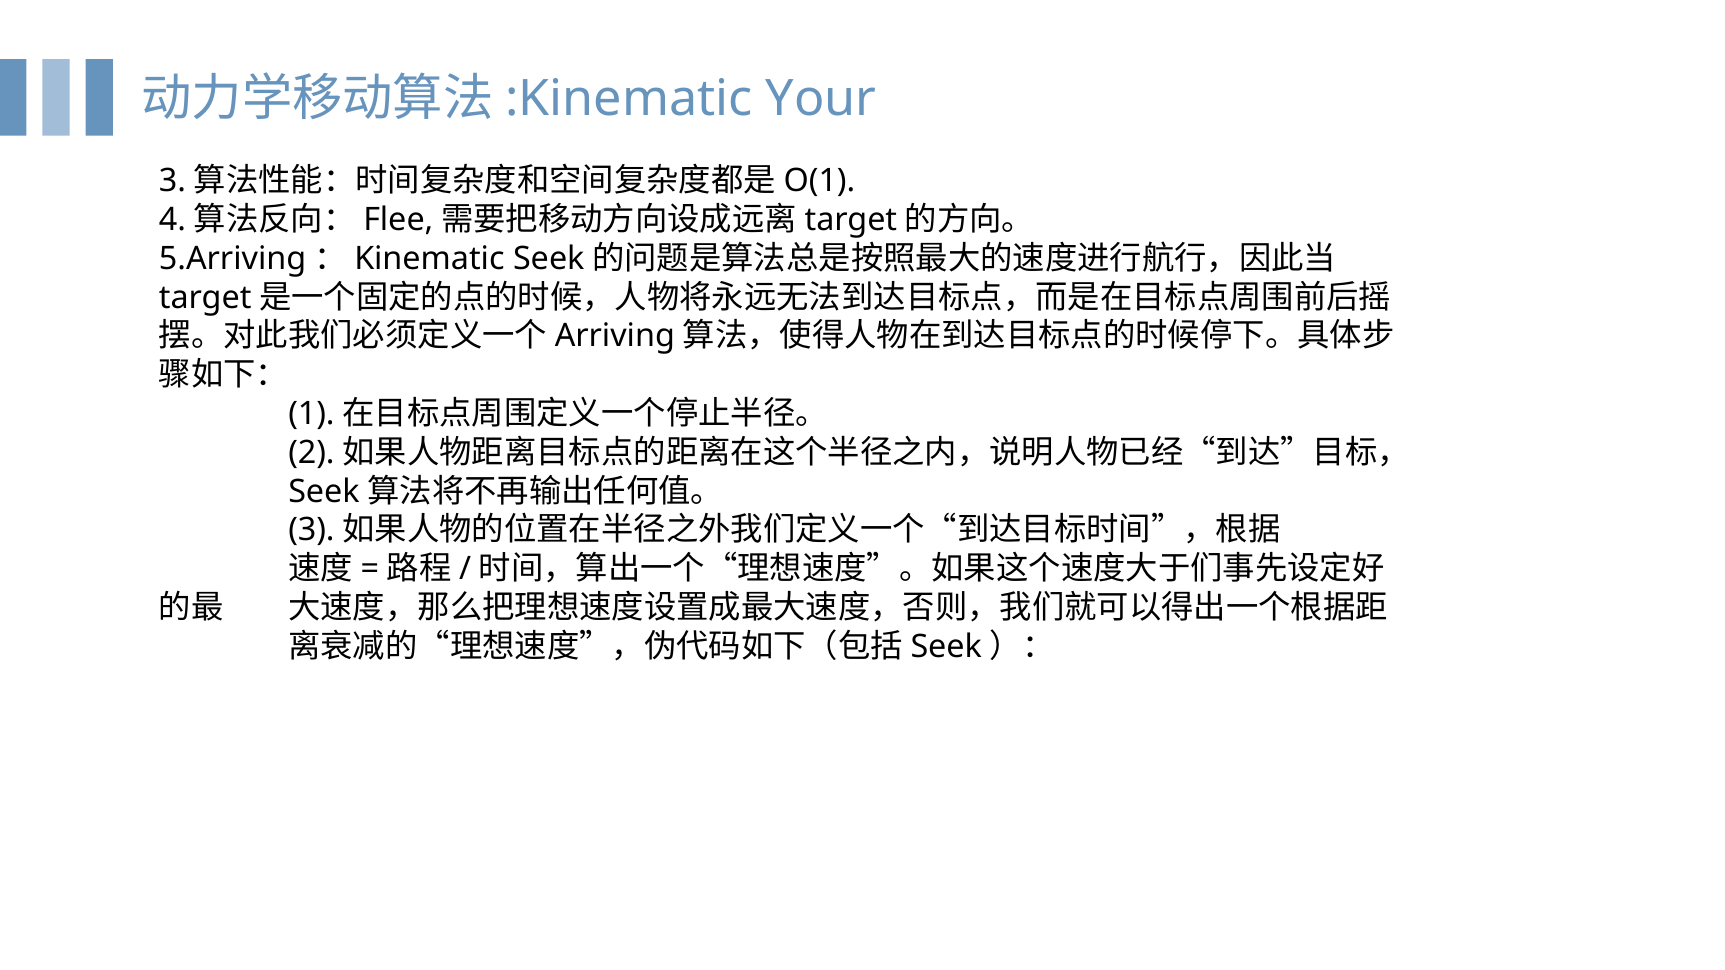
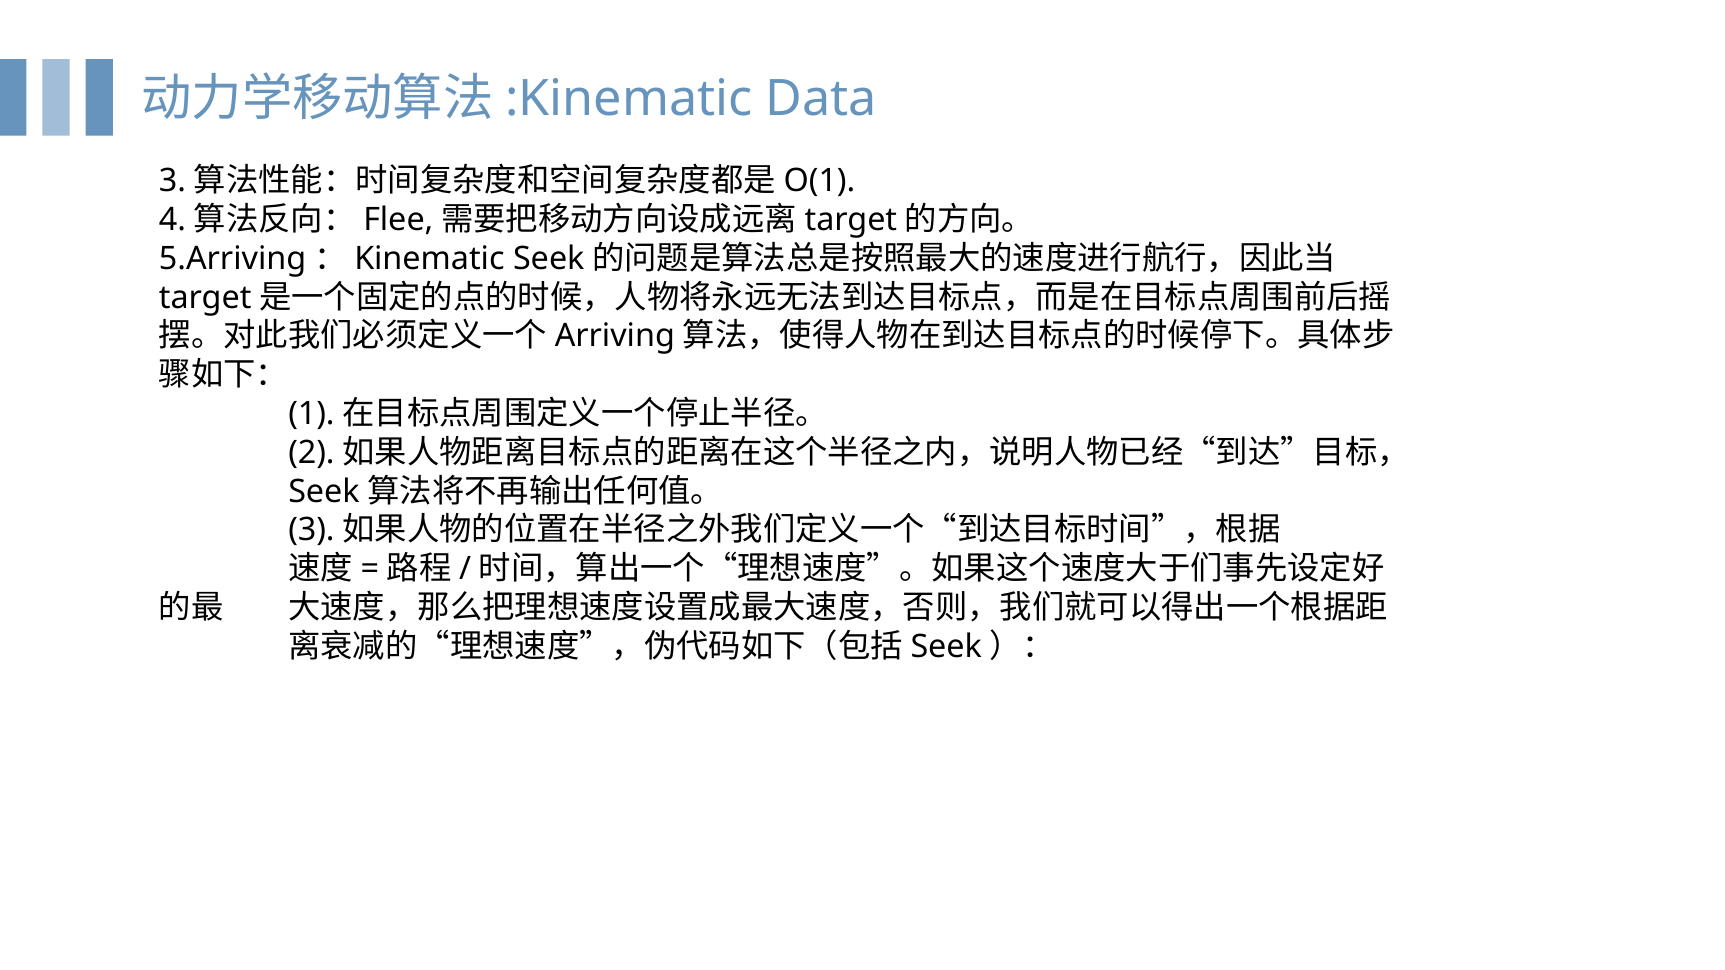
Your at (821, 99): Your -> Data
